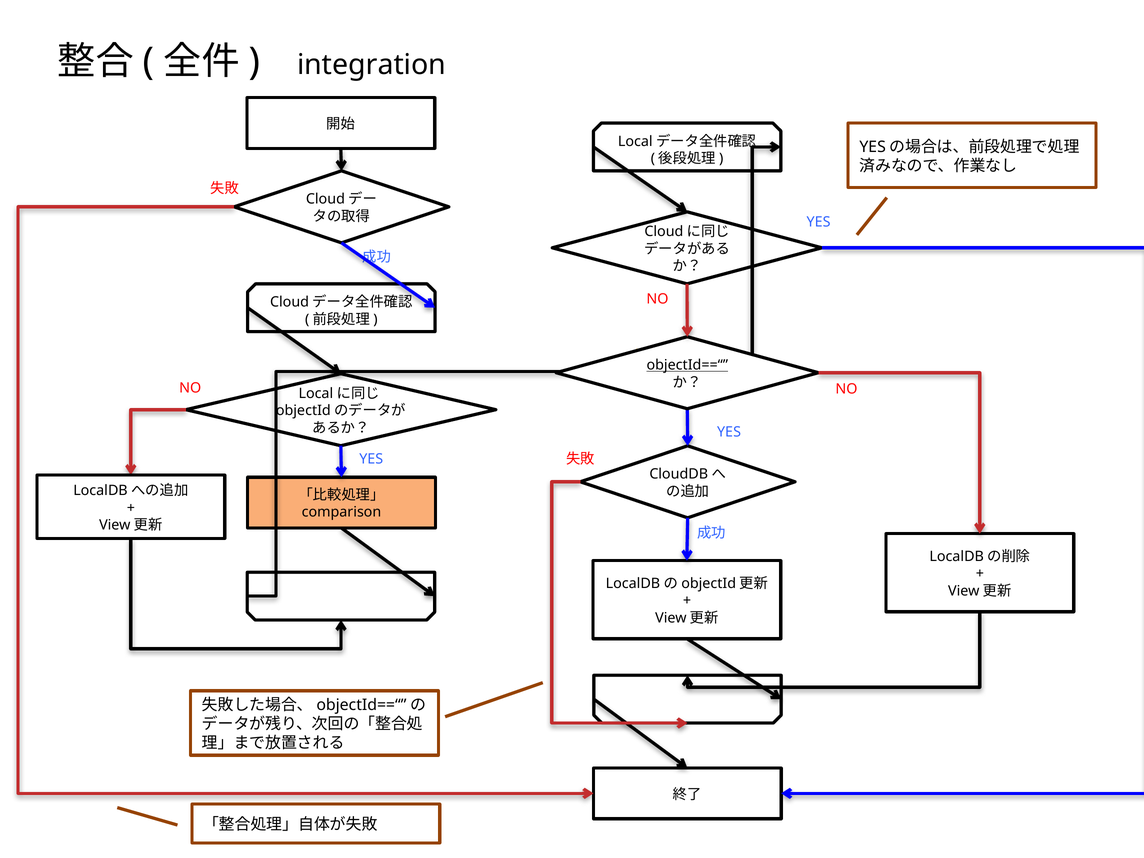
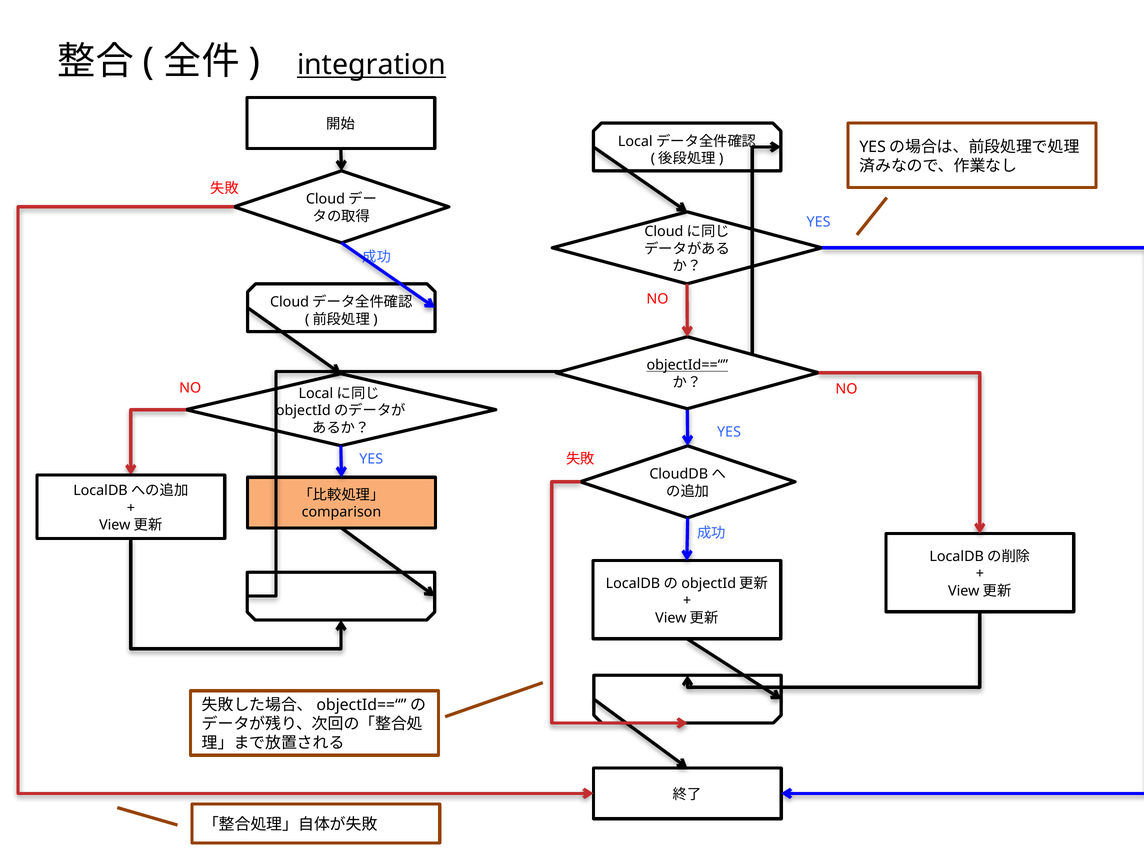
integration underline: none -> present
